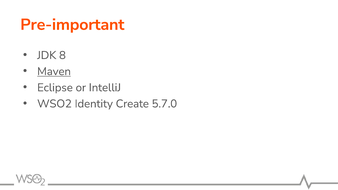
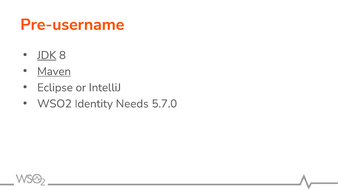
Pre-important: Pre-important -> Pre-username
JDK underline: none -> present
Create: Create -> Needs
